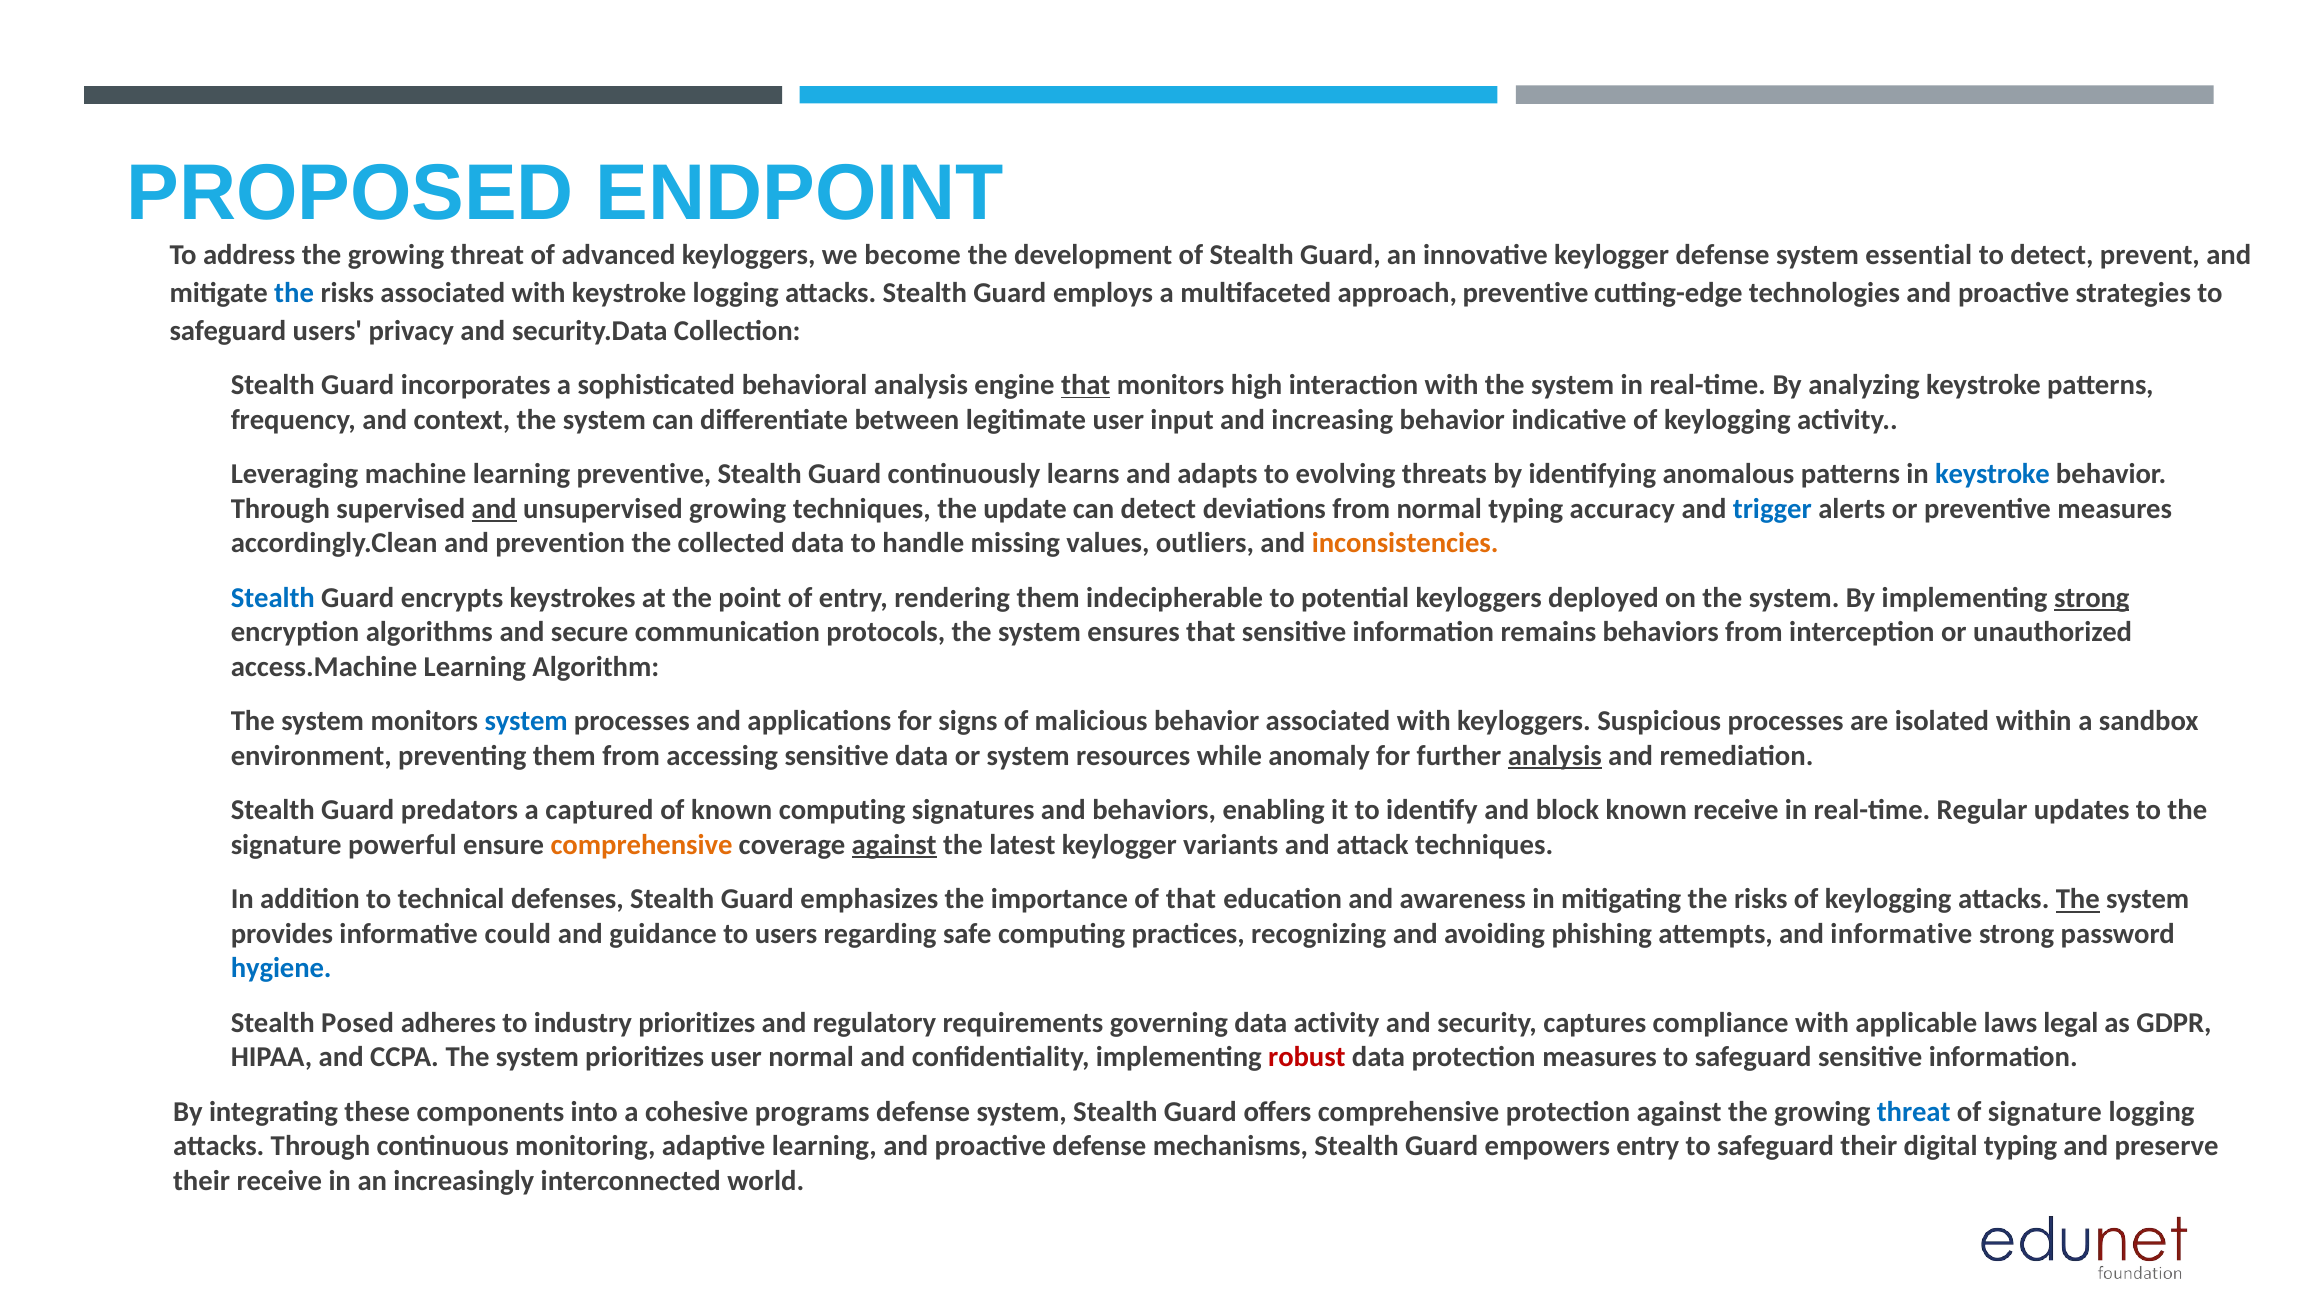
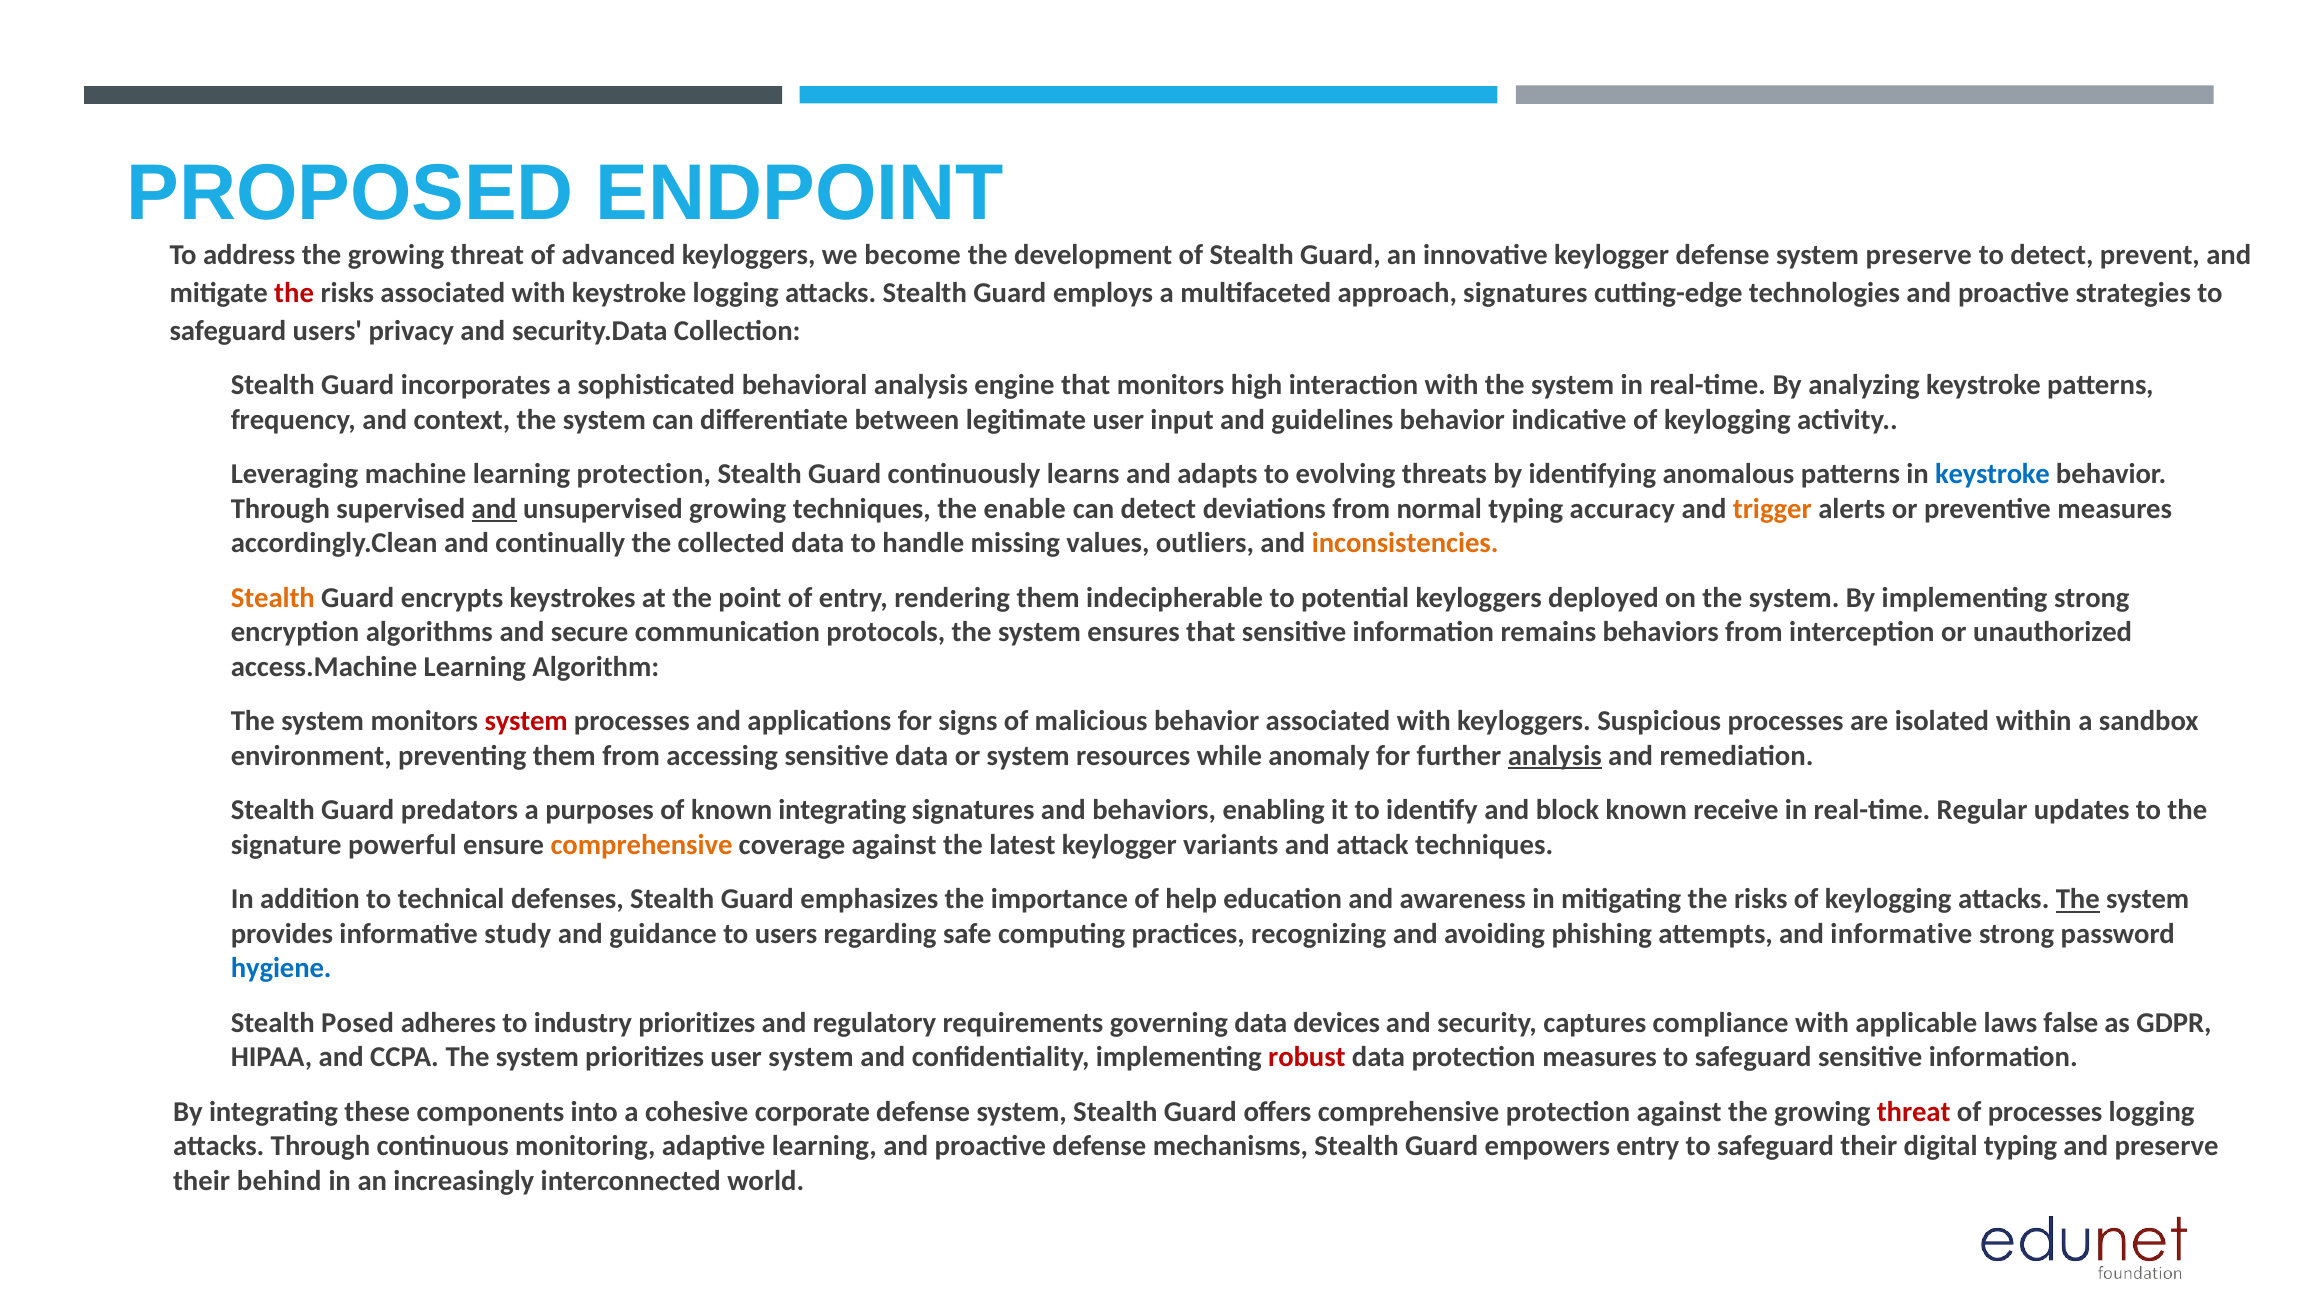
system essential: essential -> preserve
the at (294, 293) colour: blue -> red
approach preventive: preventive -> signatures
that at (1086, 385) underline: present -> none
increasing: increasing -> guidelines
learning preventive: preventive -> protection
update: update -> enable
trigger colour: blue -> orange
prevention: prevention -> continually
Stealth at (273, 598) colour: blue -> orange
strong at (2092, 598) underline: present -> none
system at (526, 721) colour: blue -> red
captured: captured -> purposes
known computing: computing -> integrating
against at (894, 845) underline: present -> none
of that: that -> help
could: could -> study
data activity: activity -> devices
legal: legal -> false
user normal: normal -> system
programs: programs -> corporate
threat at (1914, 1112) colour: blue -> red
of signature: signature -> processes
their receive: receive -> behind
